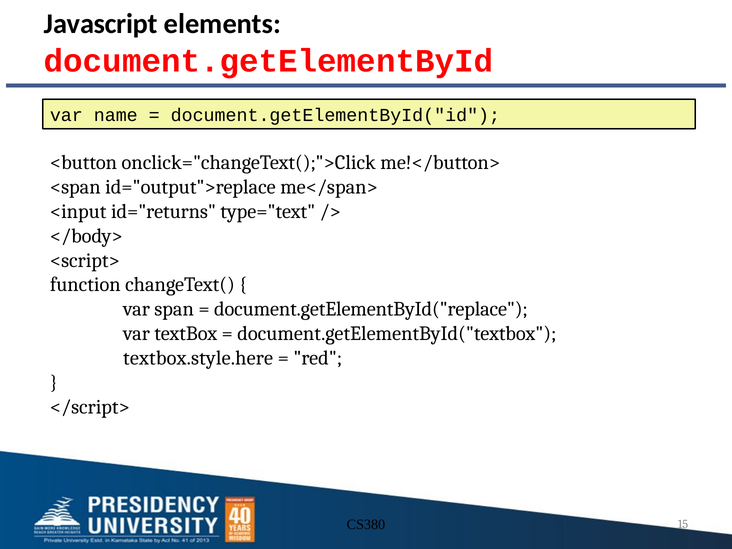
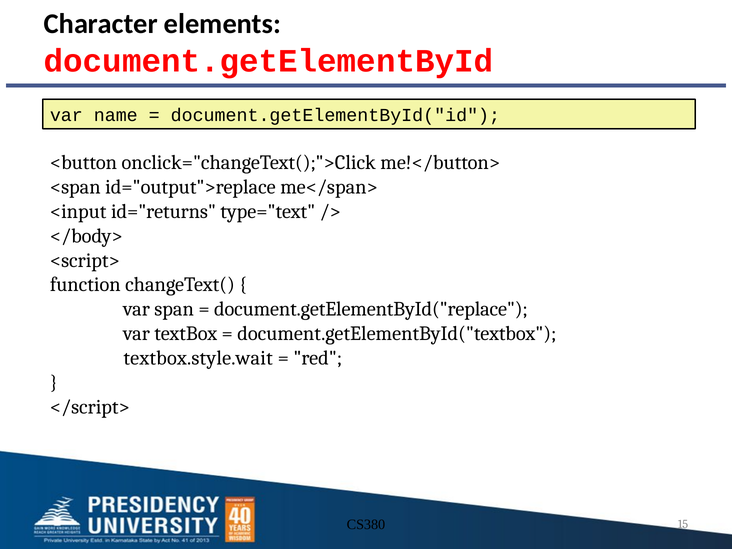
Javascript: Javascript -> Character
textbox.style.here: textbox.style.here -> textbox.style.wait
